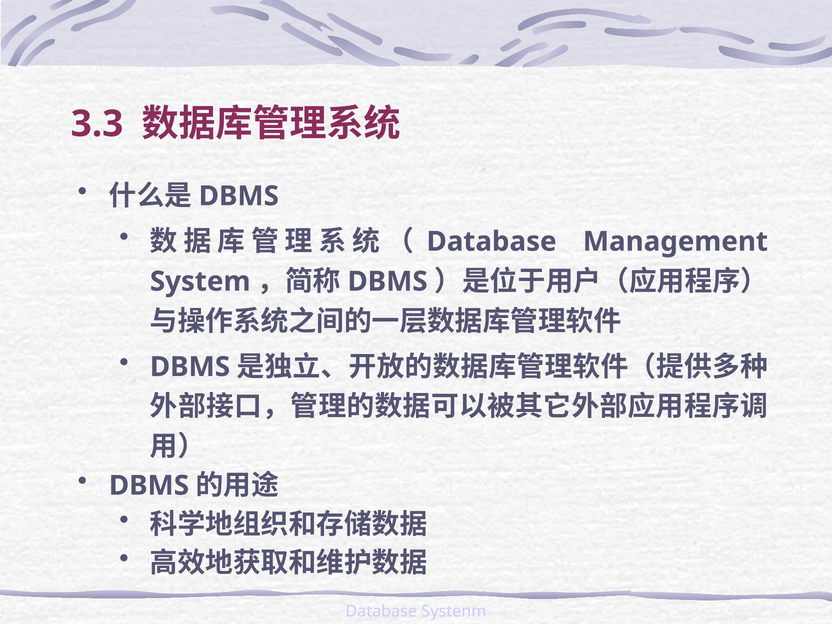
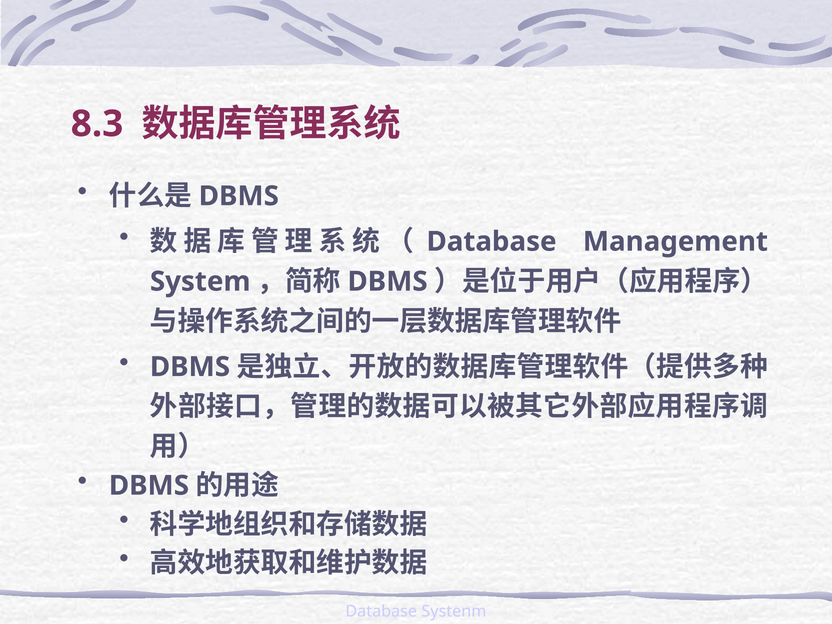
3.3: 3.3 -> 8.3
